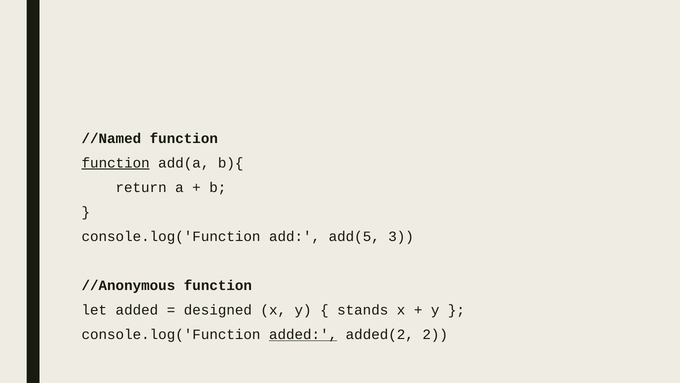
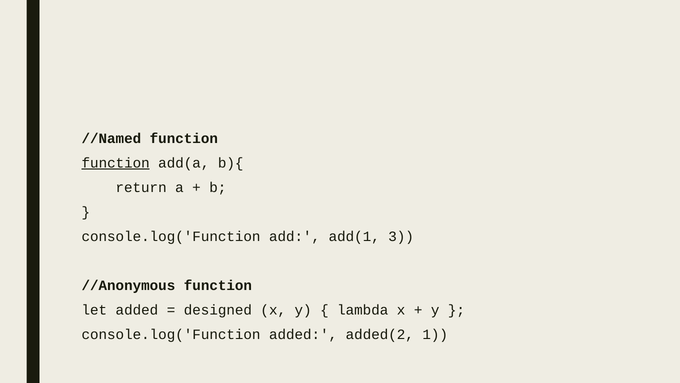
add(5: add(5 -> add(1
stands: stands -> lambda
added at (303, 334) underline: present -> none
2: 2 -> 1
